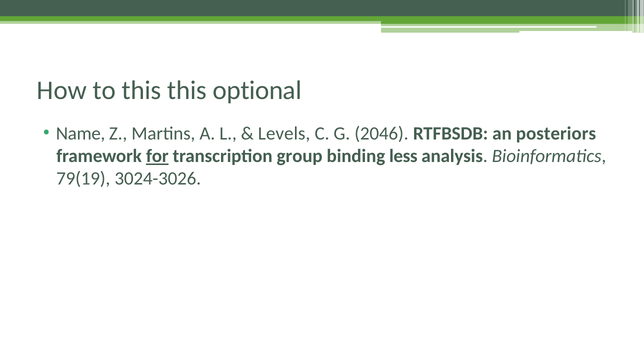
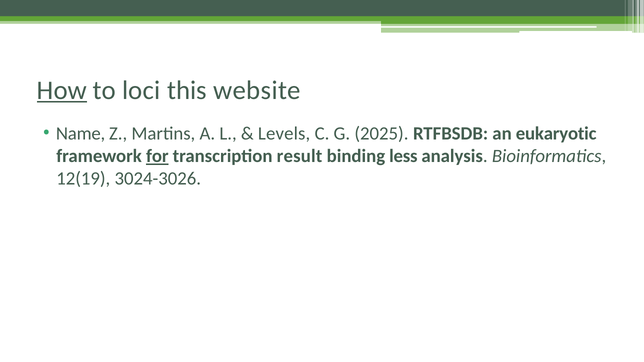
How underline: none -> present
to this: this -> loci
optional: optional -> website
2046: 2046 -> 2025
posteriors: posteriors -> eukaryotic
group: group -> result
79(19: 79(19 -> 12(19
